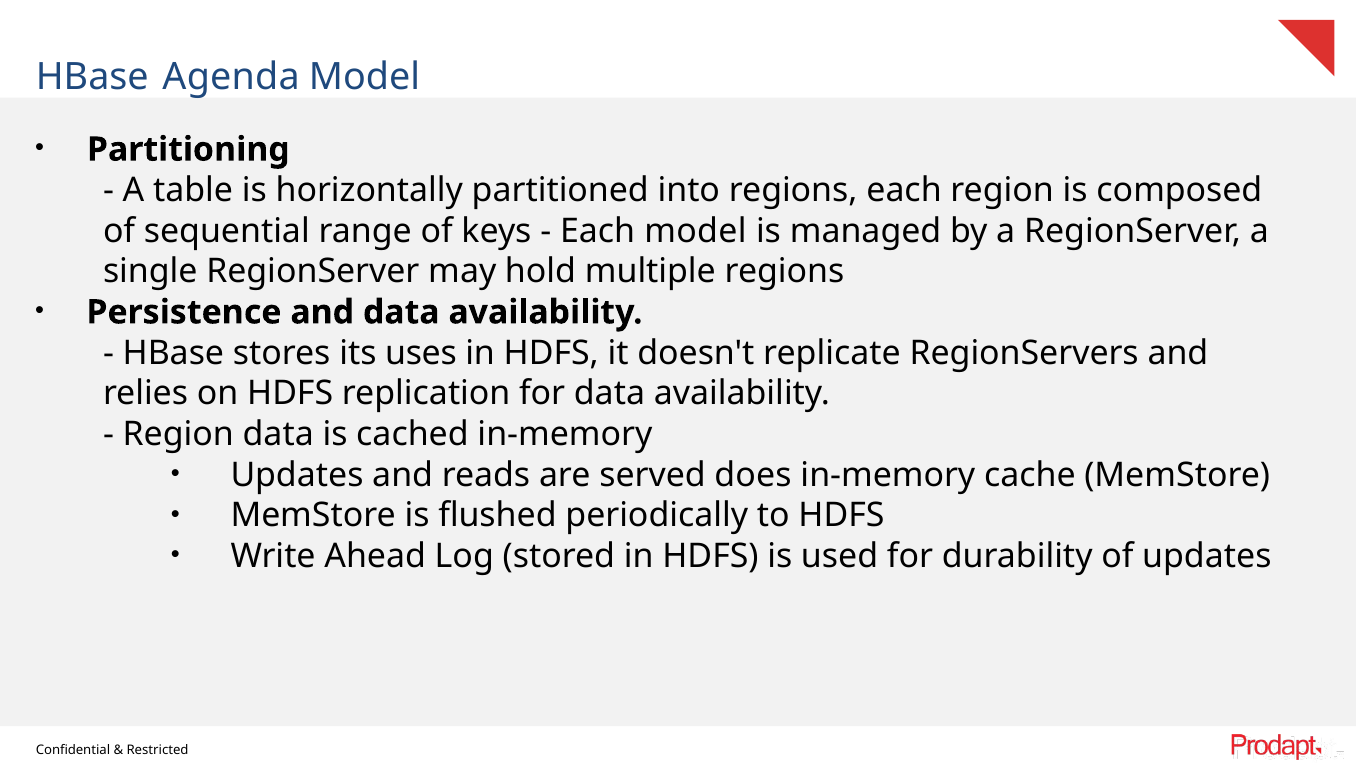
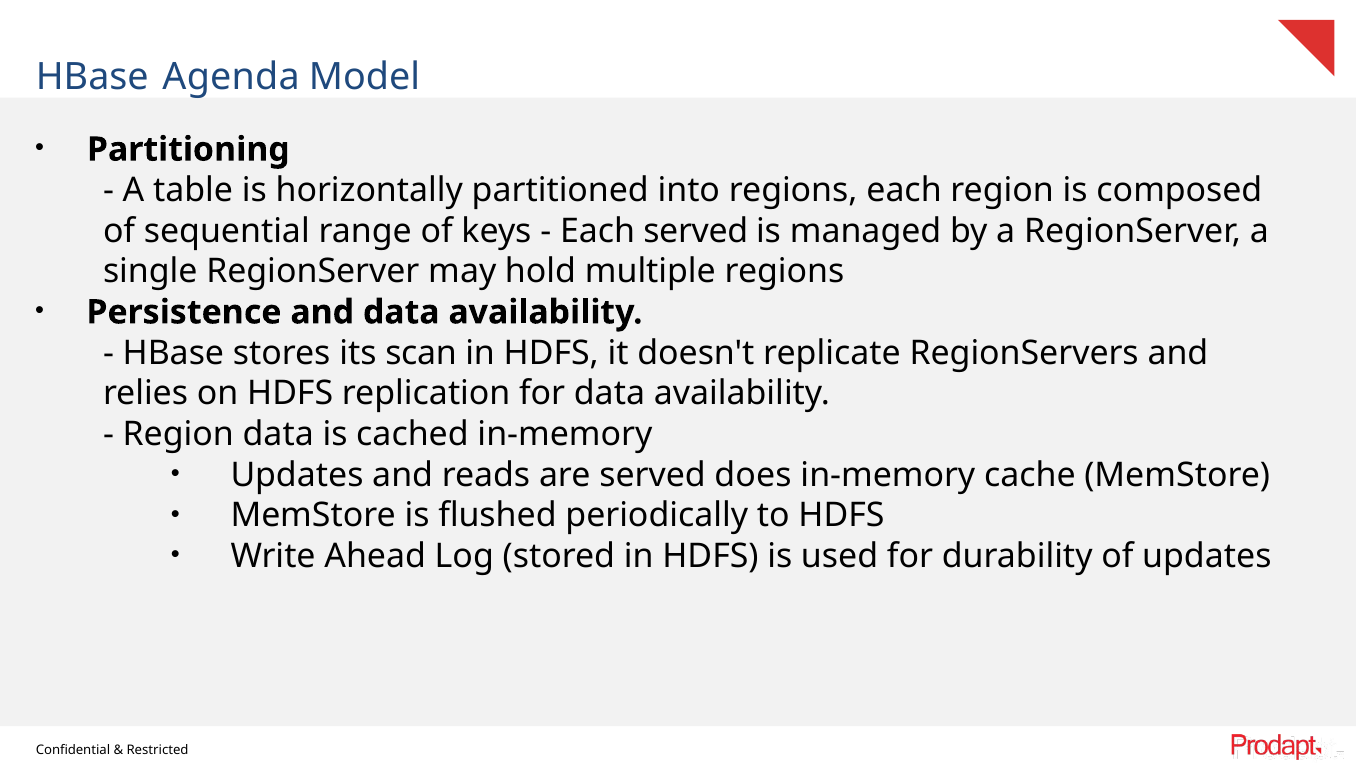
Each model: model -> served
uses: uses -> scan
